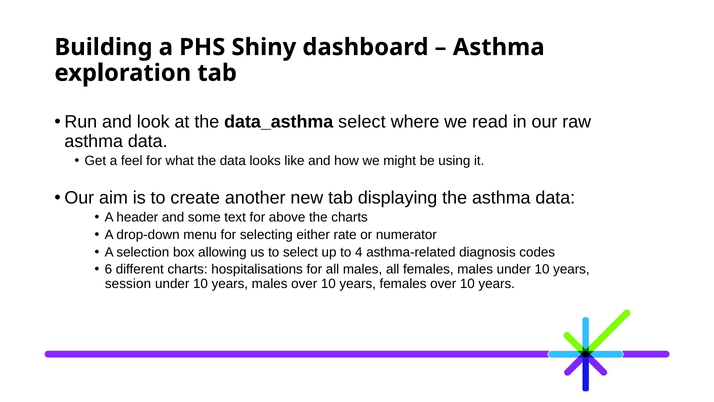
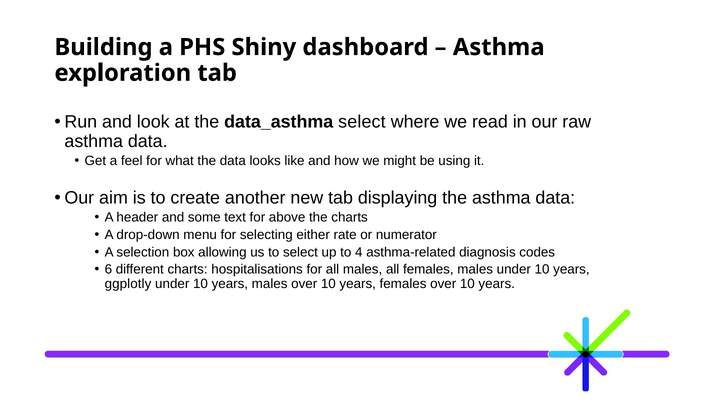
session: session -> ggplotly
